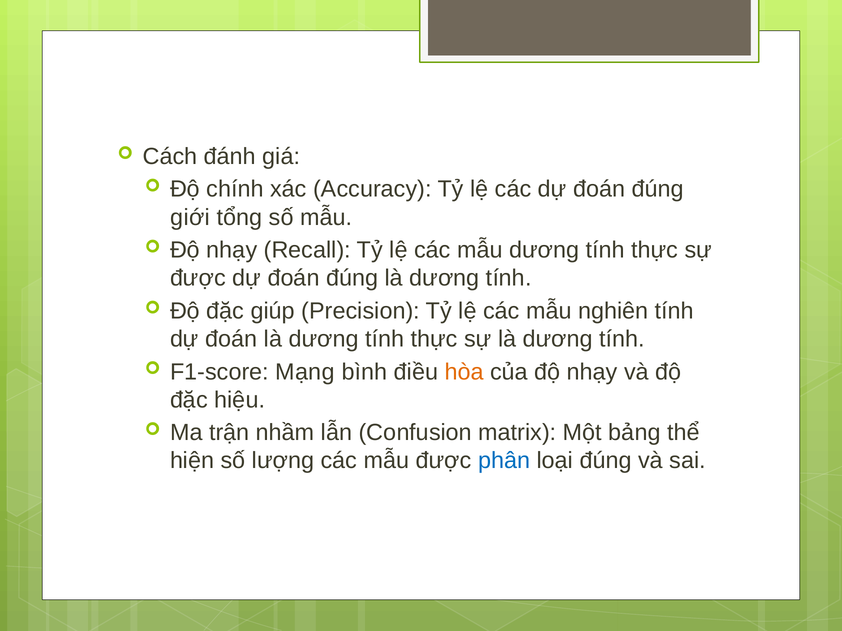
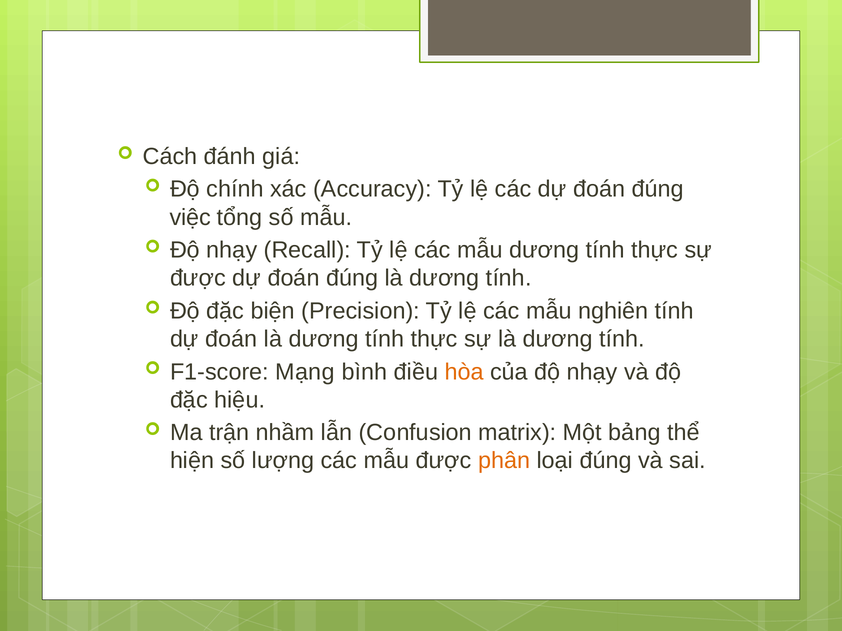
giới: giới -> việc
giúp: giúp -> biện
phân colour: blue -> orange
